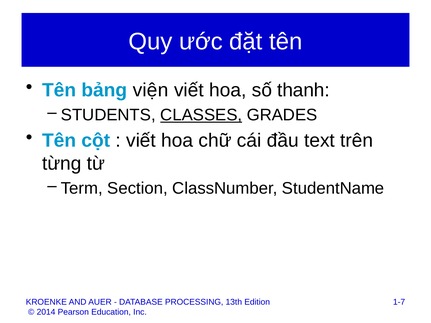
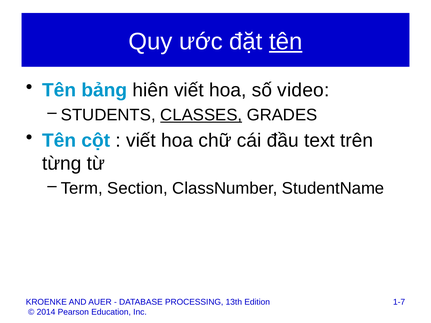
tên at (286, 42) underline: none -> present
viện: viện -> hiên
thanh: thanh -> video
